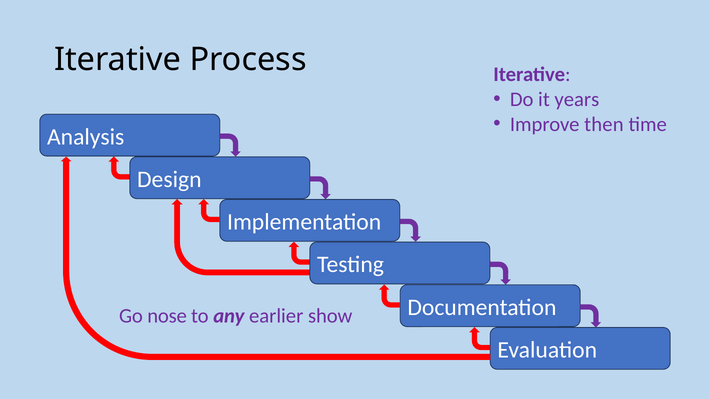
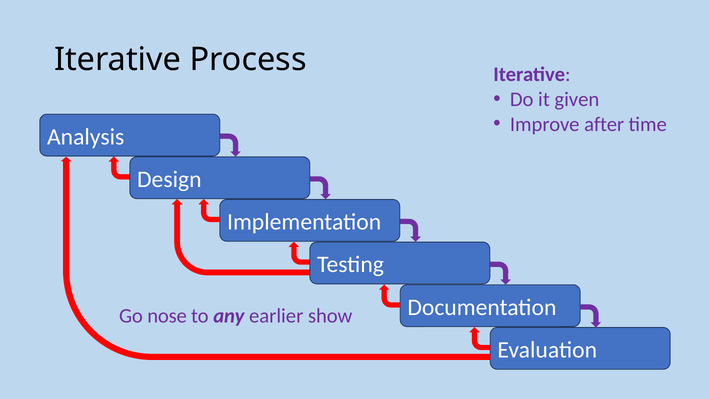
years: years -> given
then: then -> after
